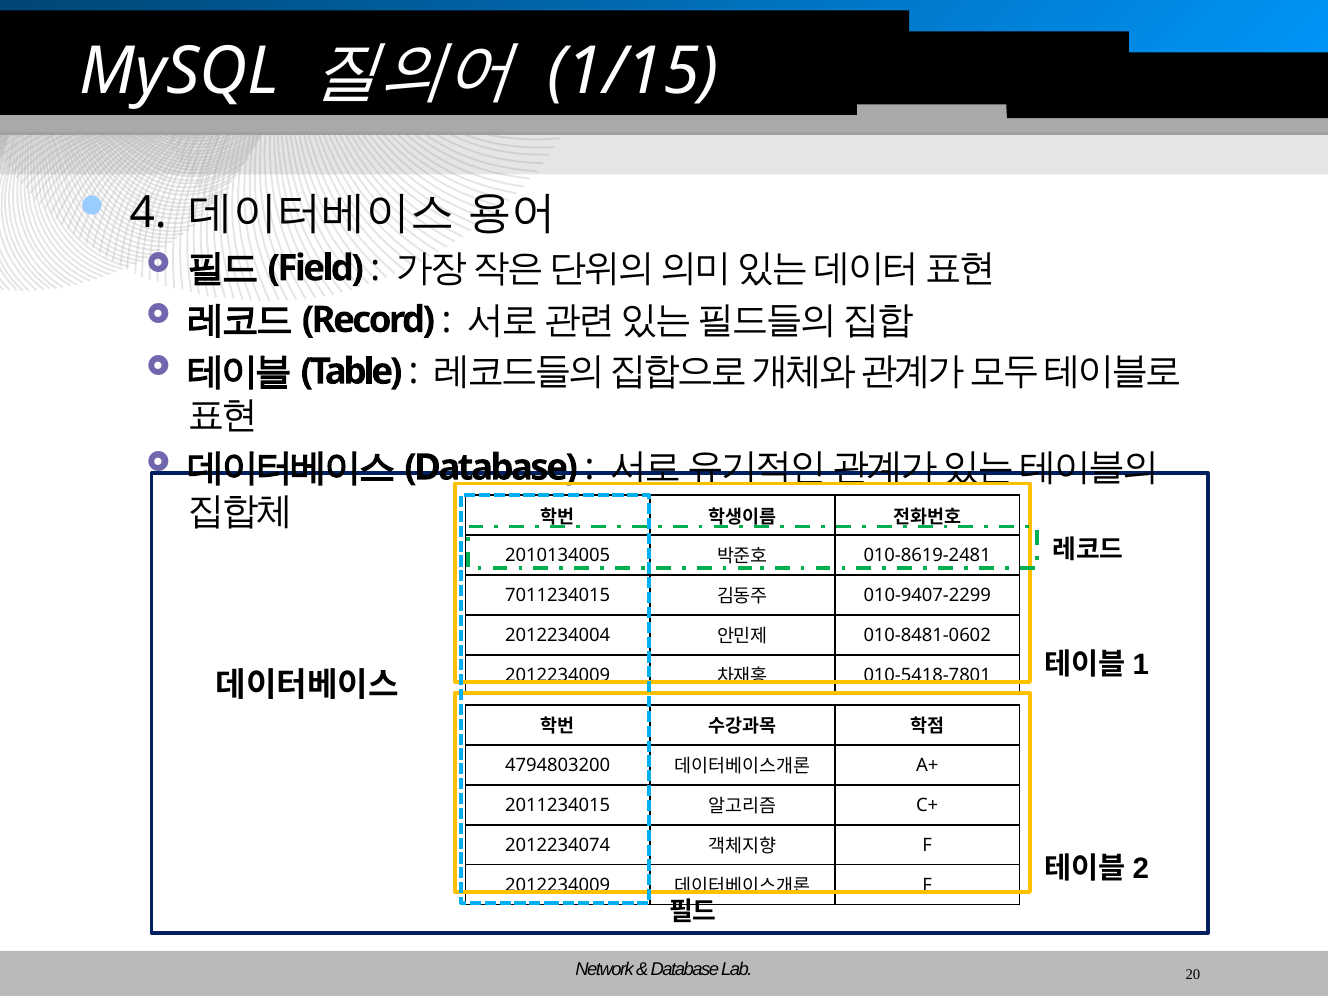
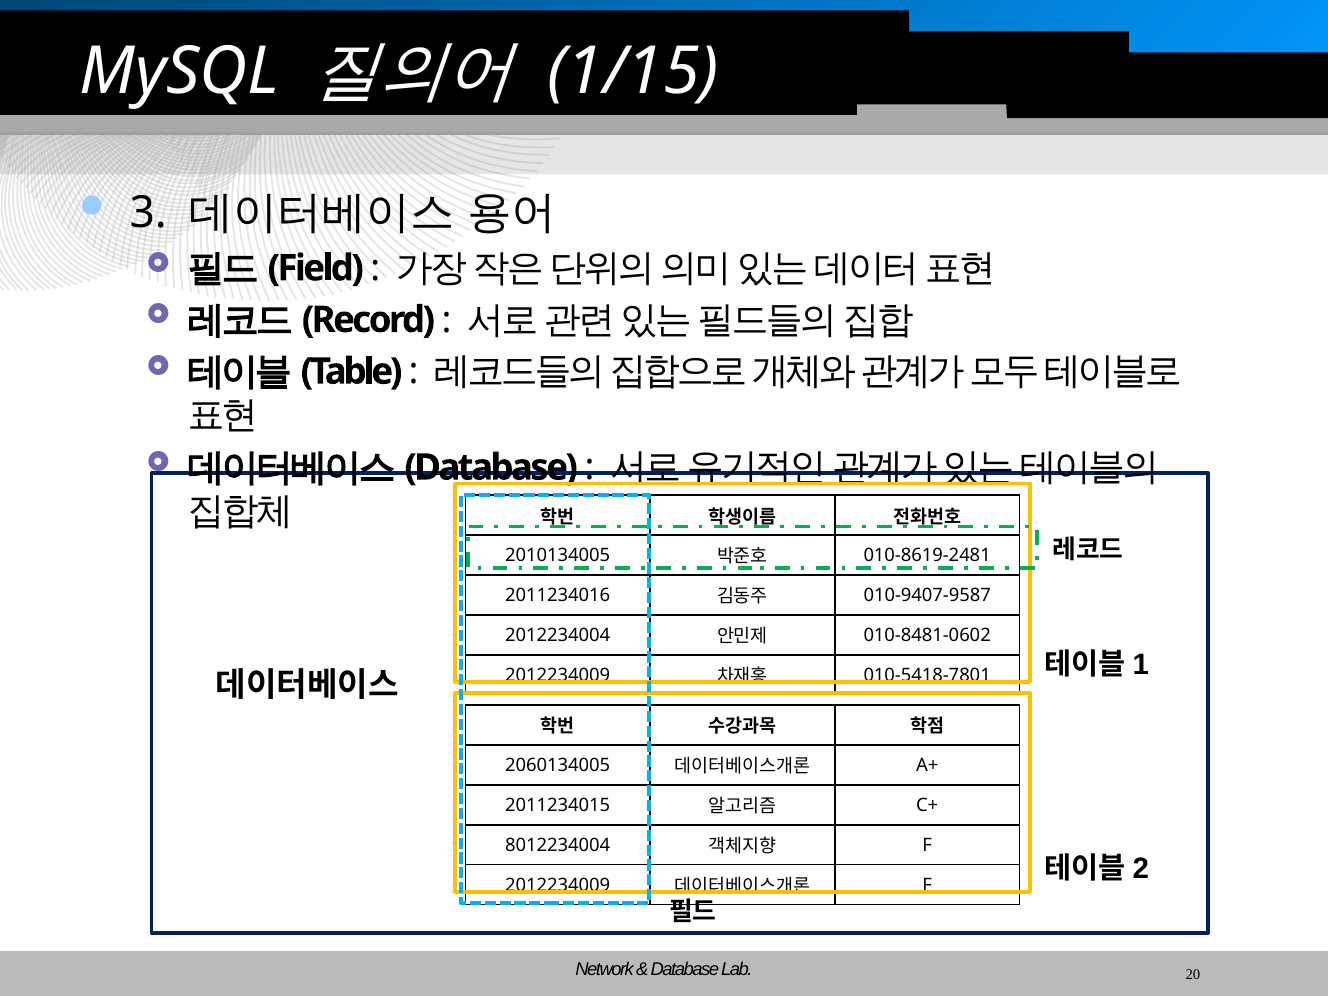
4: 4 -> 3
7011234015: 7011234015 -> 2011234016
010-9407-2299: 010-9407-2299 -> 010-9407-9587
4794803200: 4794803200 -> 2060134005
2012234074: 2012234074 -> 8012234004
